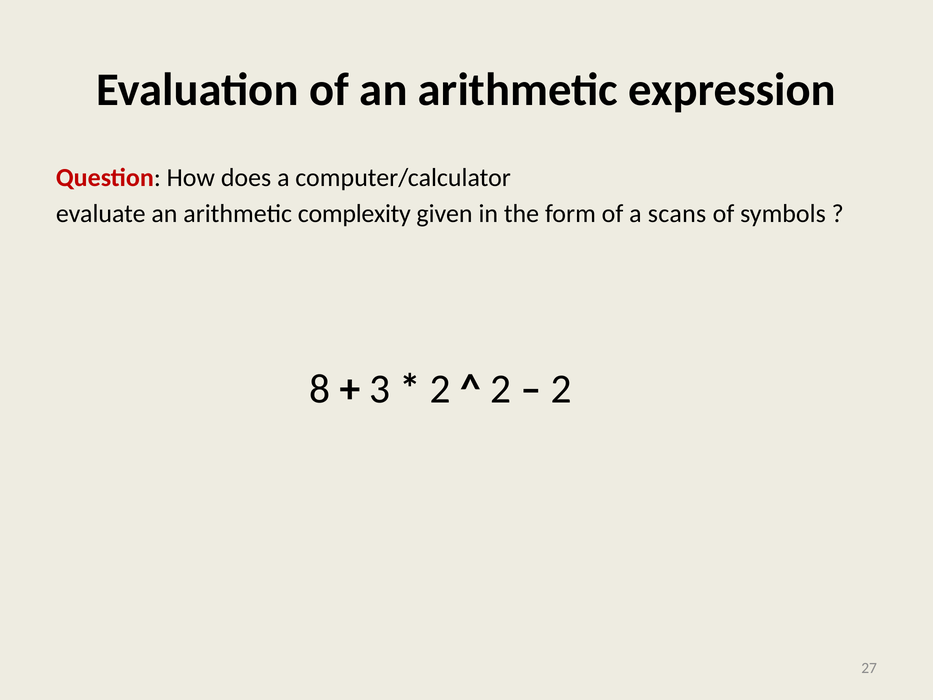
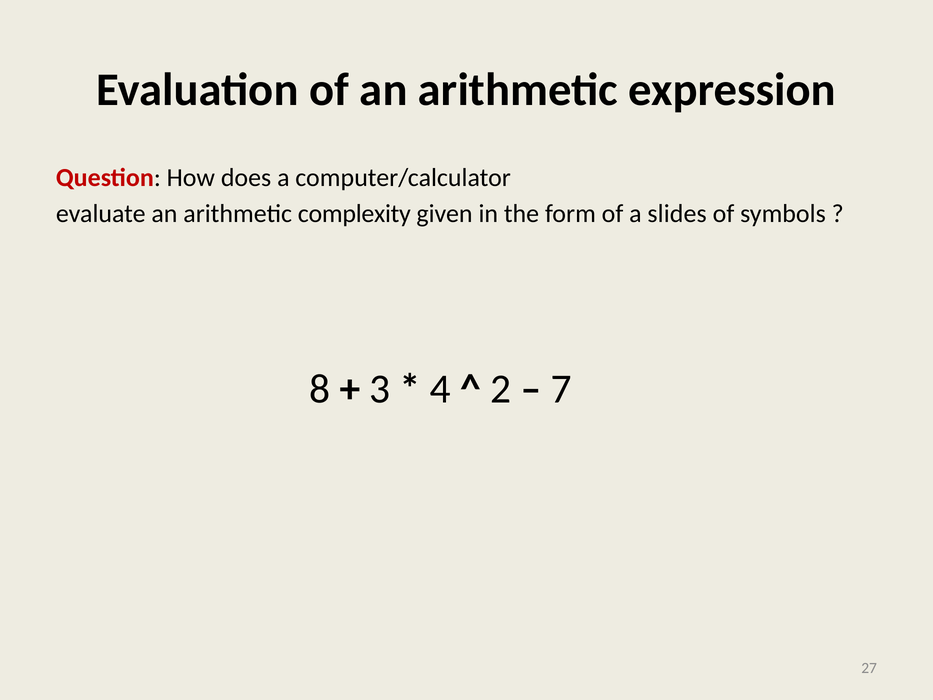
scans: scans -> slides
2 at (440, 389): 2 -> 4
2 at (561, 389): 2 -> 7
